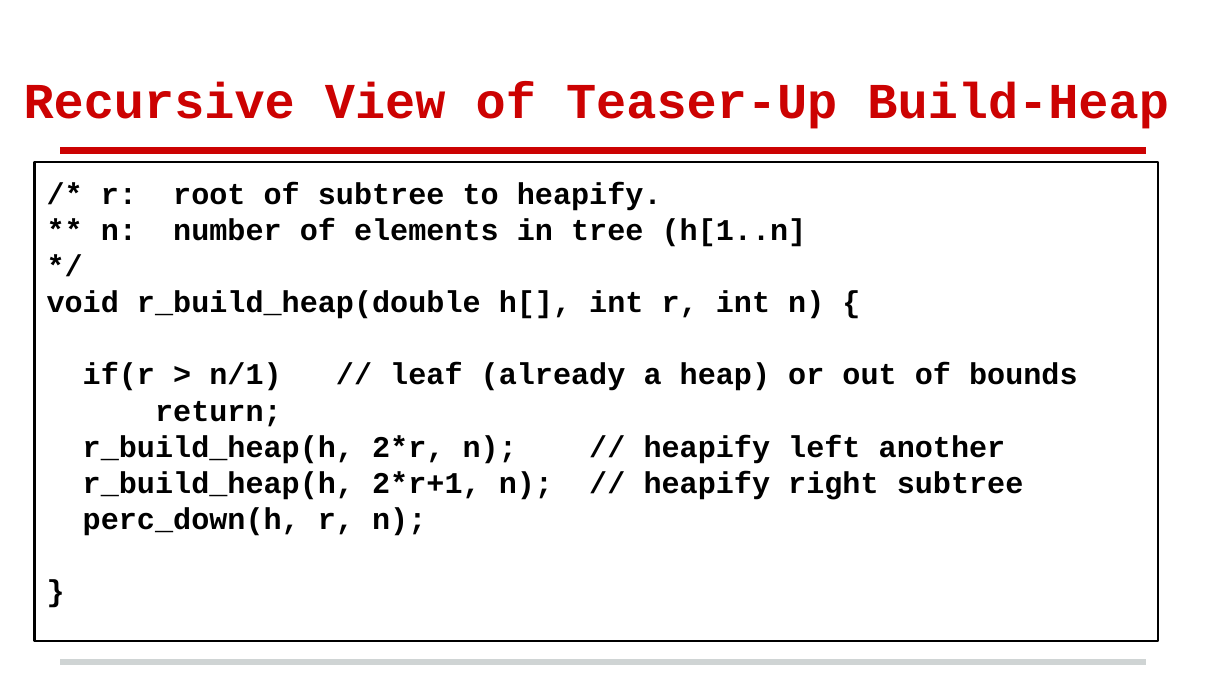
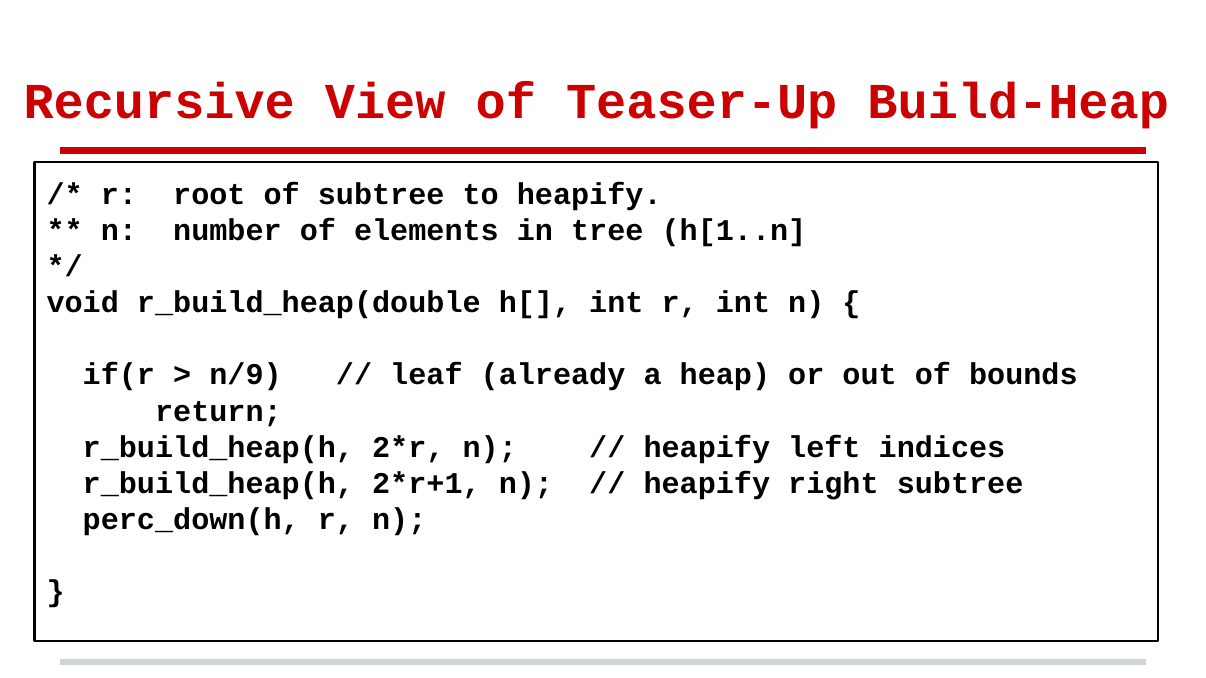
n/1: n/1 -> n/9
another: another -> indices
